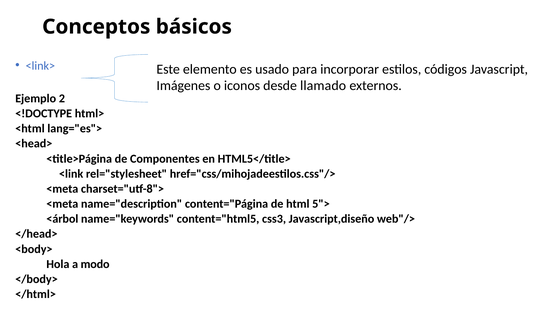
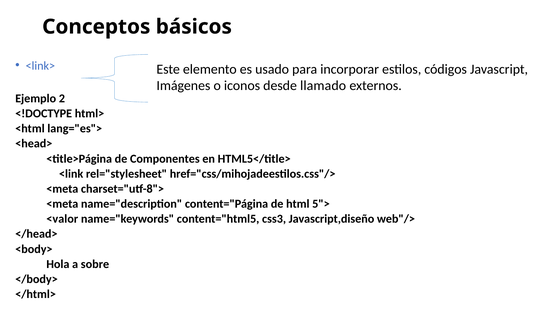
<árbol: <árbol -> <valor
modo: modo -> sobre
